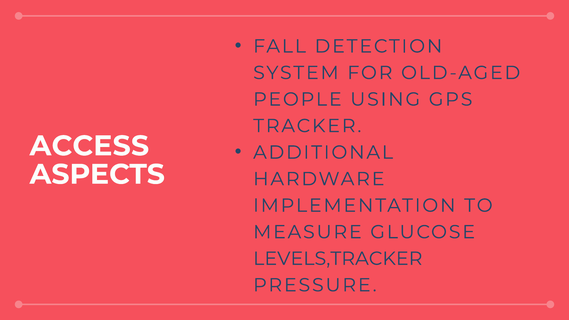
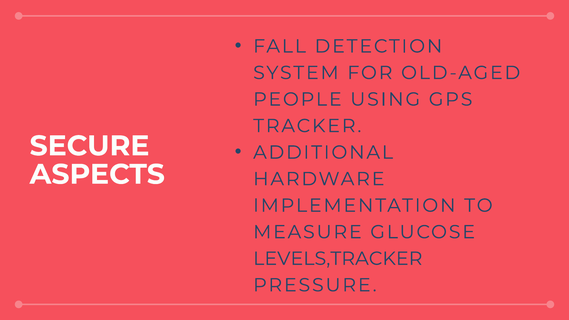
ACCESS: ACCESS -> SECURE
